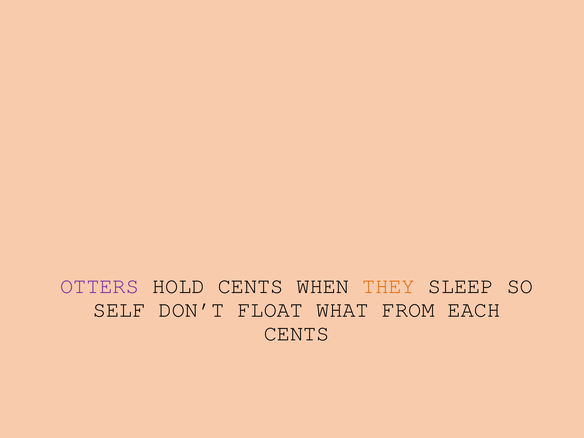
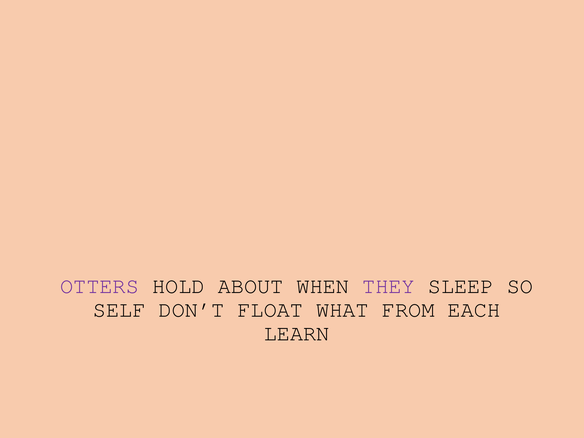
HOLD CENTS: CENTS -> ABOUT
THEY colour: orange -> purple
CENTS at (297, 333): CENTS -> LEARN
